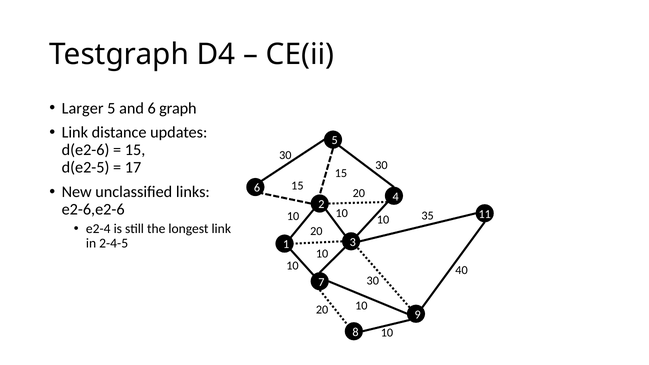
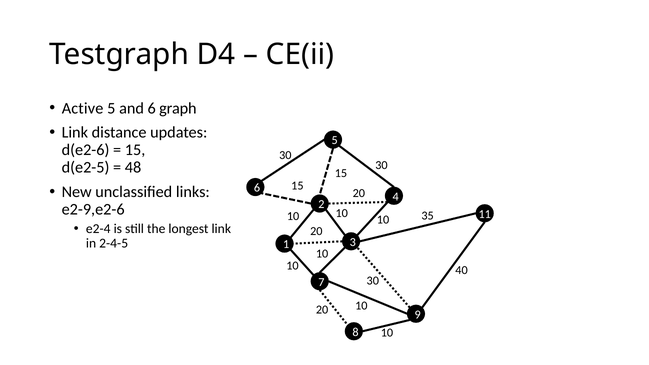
Larger: Larger -> Active
17: 17 -> 48
e2-6,e2-6: e2-6,e2-6 -> e2-9,e2-6
